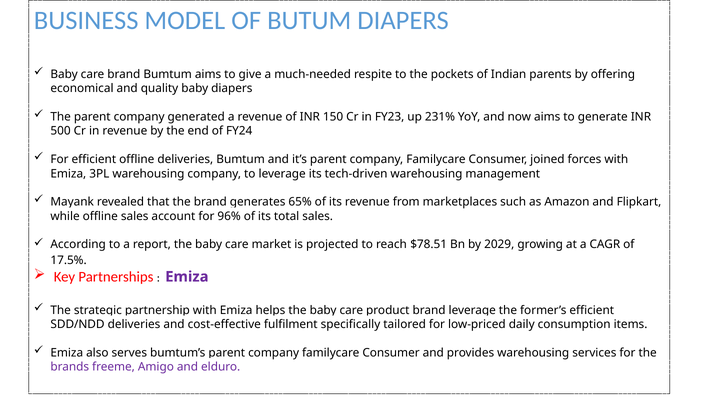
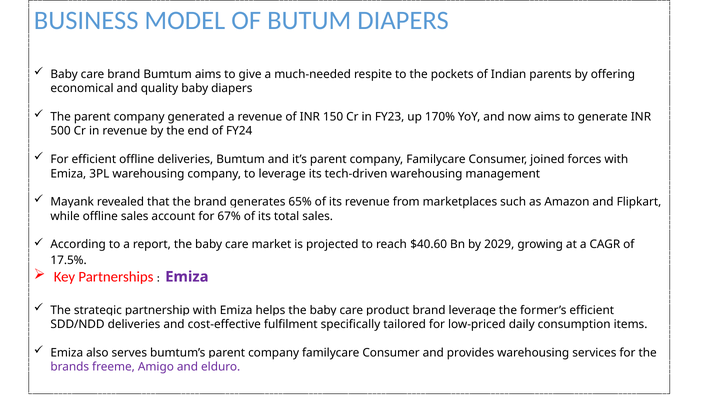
231%: 231% -> 170%
96%: 96% -> 67%
$78.51: $78.51 -> $40.60
